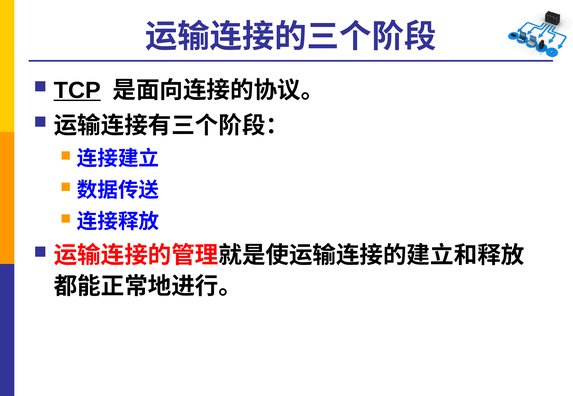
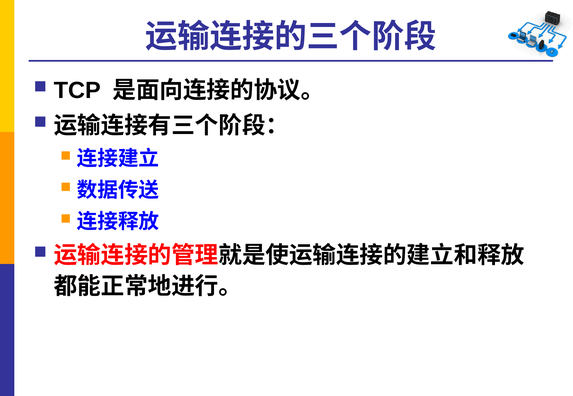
TCP underline: present -> none
